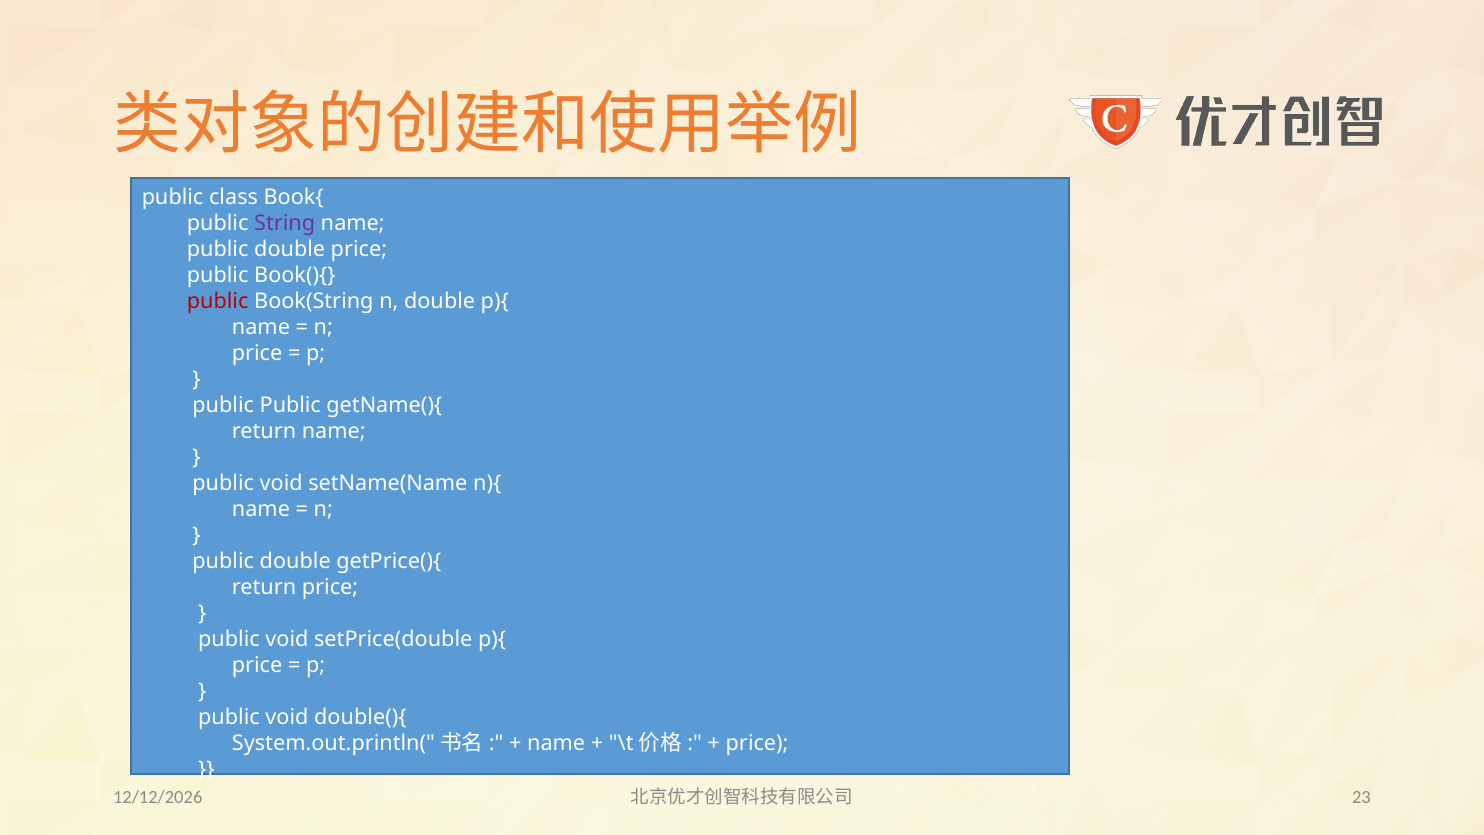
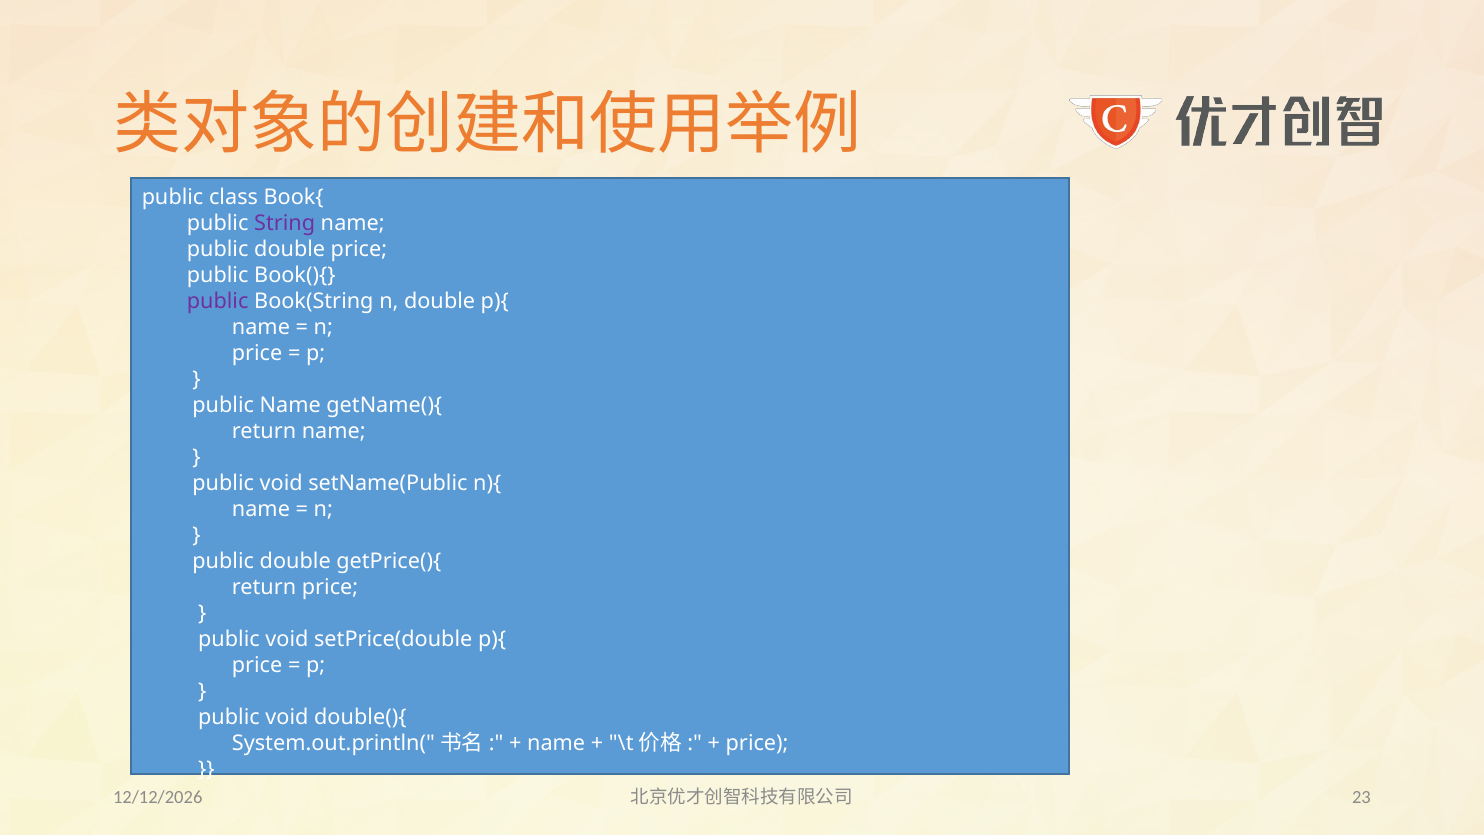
public at (218, 302) colour: red -> purple
public Public: Public -> Name
setName(Name: setName(Name -> setName(Public
